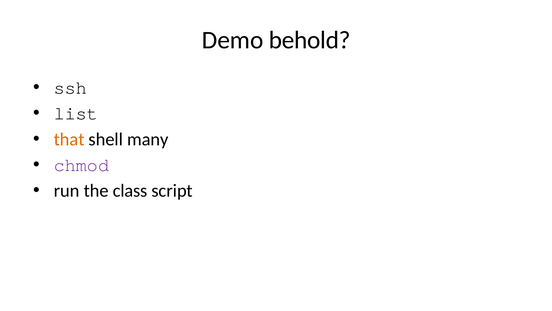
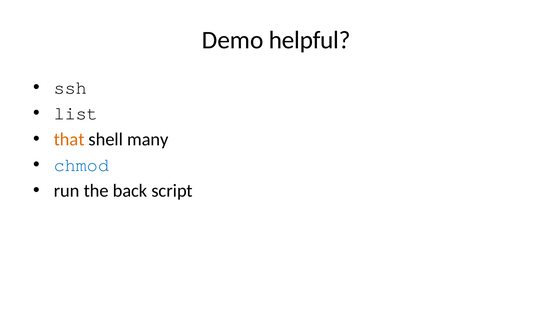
behold: behold -> helpful
chmod colour: purple -> blue
class: class -> back
